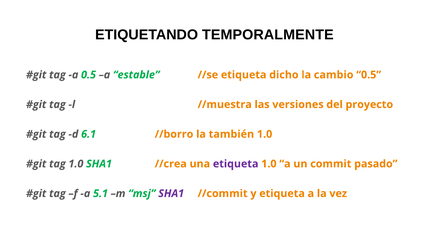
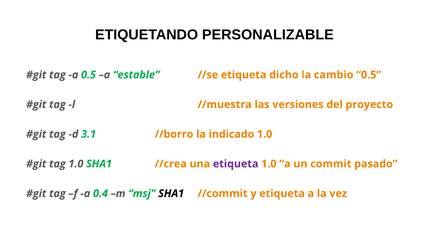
TEMPORALMENTE: TEMPORALMENTE -> PERSONALIZABLE
6.1: 6.1 -> 3.1
también: también -> indicado
5.1: 5.1 -> 0.4
SHA1 at (171, 193) colour: purple -> black
